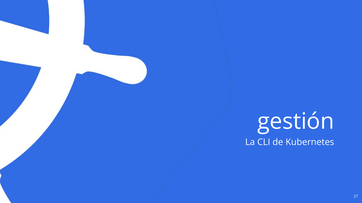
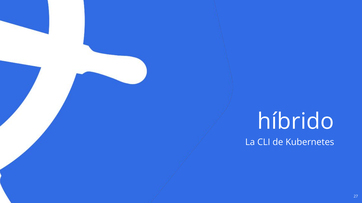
gestión: gestión -> híbrido
